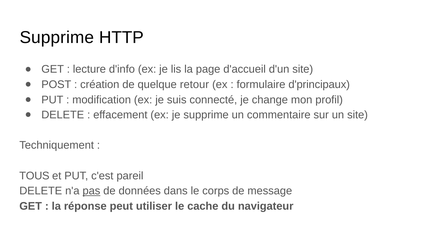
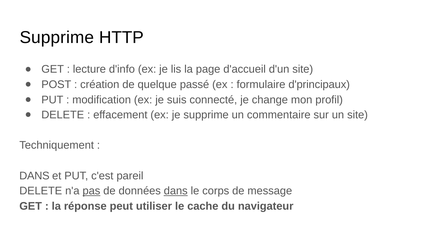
retour: retour -> passé
TOUS at (34, 175): TOUS -> DANS
dans at (176, 191) underline: none -> present
